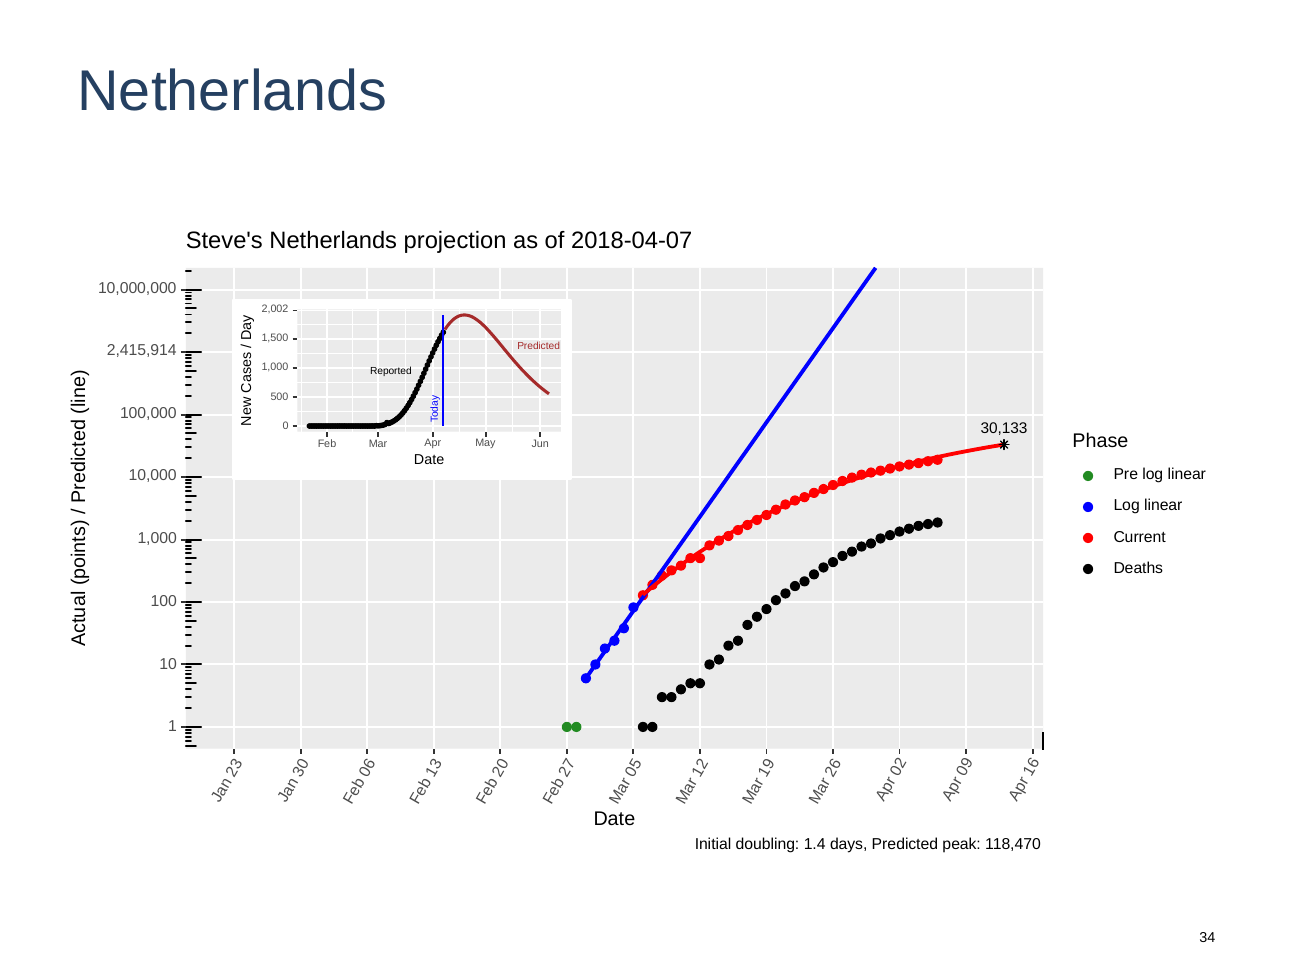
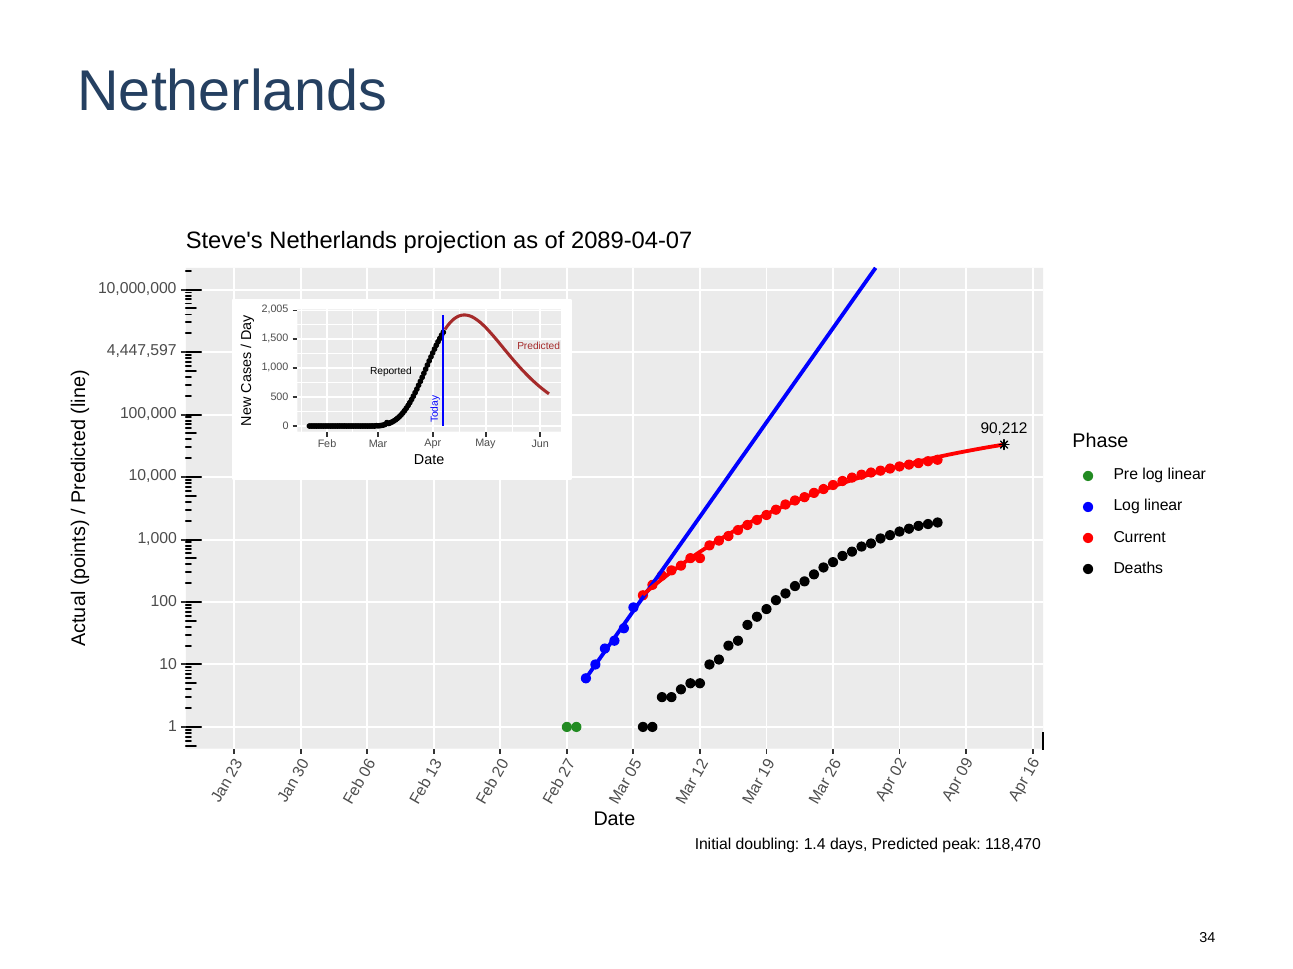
2018-04-07: 2018-04-07 -> 2089-04-07
2,002: 2,002 -> 2,005
2,415,914: 2,415,914 -> 4,447,597
30,133: 30,133 -> 90,212
